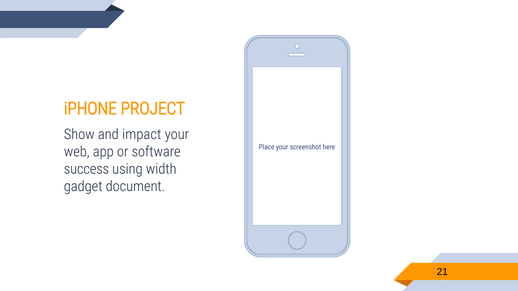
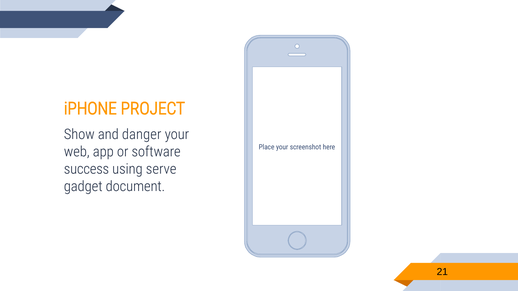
impact: impact -> danger
width: width -> serve
